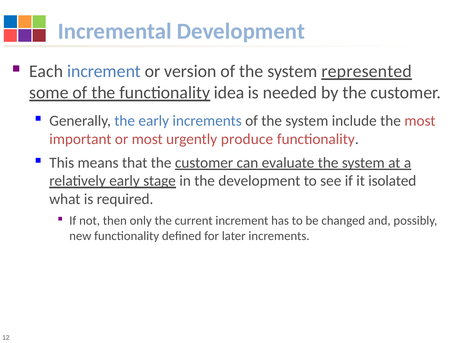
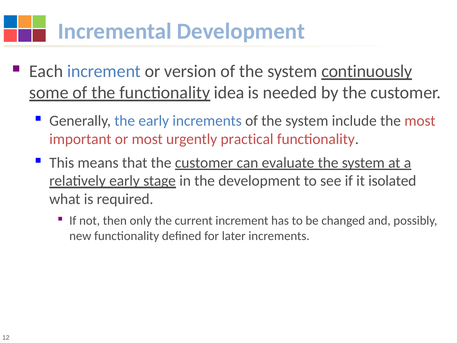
represented: represented -> continuously
produce: produce -> practical
